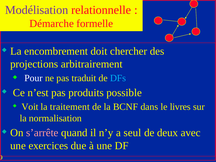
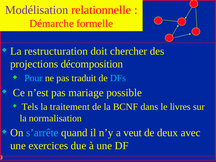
encombrement: encombrement -> restructuration
arbitrairement: arbitrairement -> décomposition
Pour colour: white -> light blue
produits: produits -> mariage
Voit: Voit -> Tels
s’arrête colour: pink -> light blue
seul: seul -> veut
